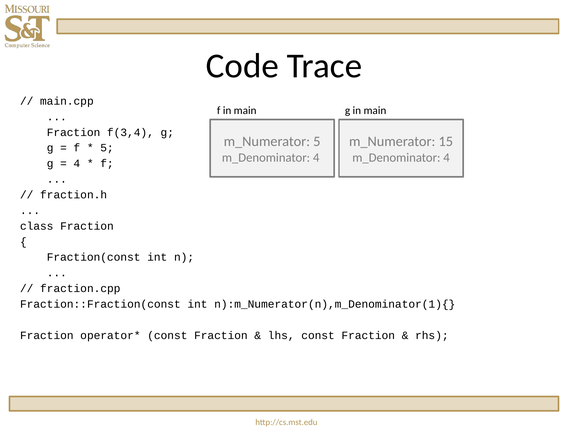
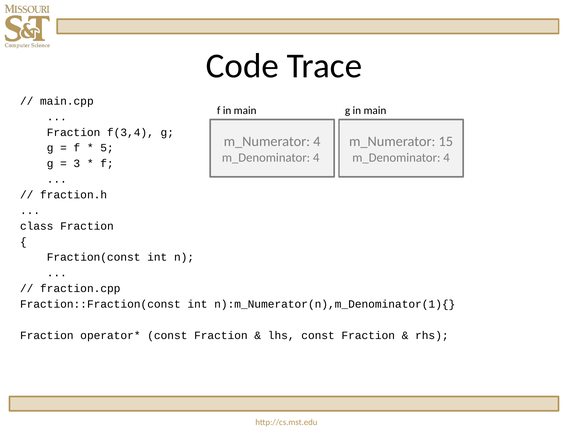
m_Numerator 5: 5 -> 4
4 at (77, 163): 4 -> 3
